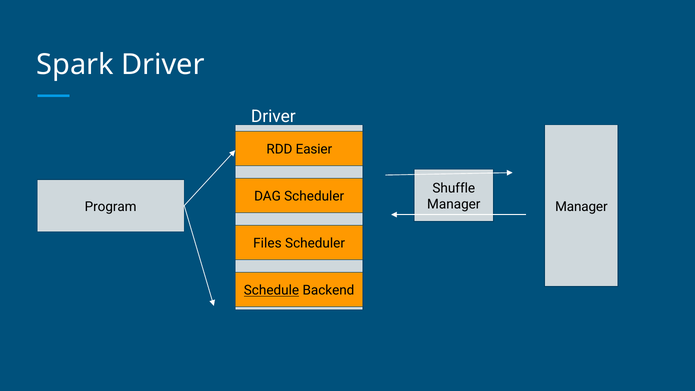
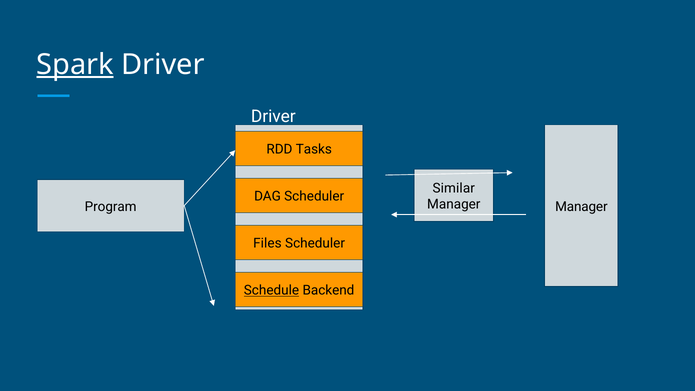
Spark underline: none -> present
Easier: Easier -> Tasks
Shuffle: Shuffle -> Similar
